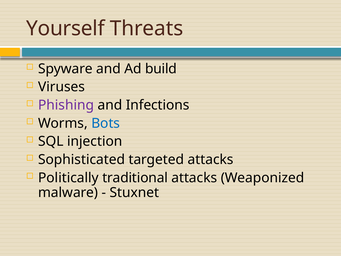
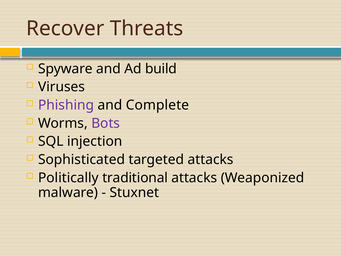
Yourself: Yourself -> Recover
Infections: Infections -> Complete
Bots colour: blue -> purple
